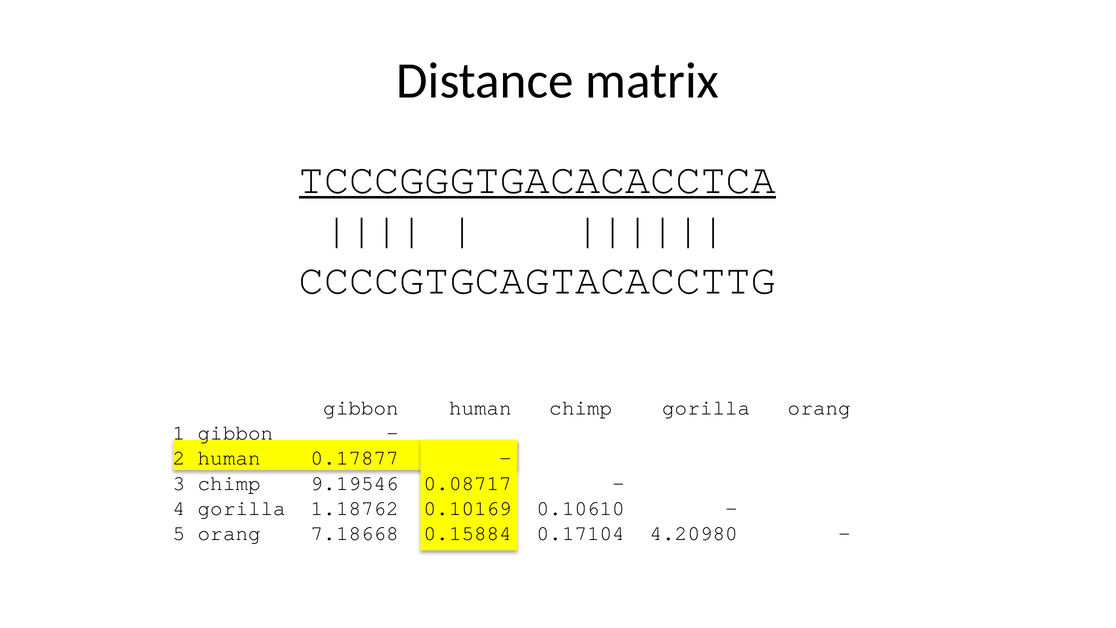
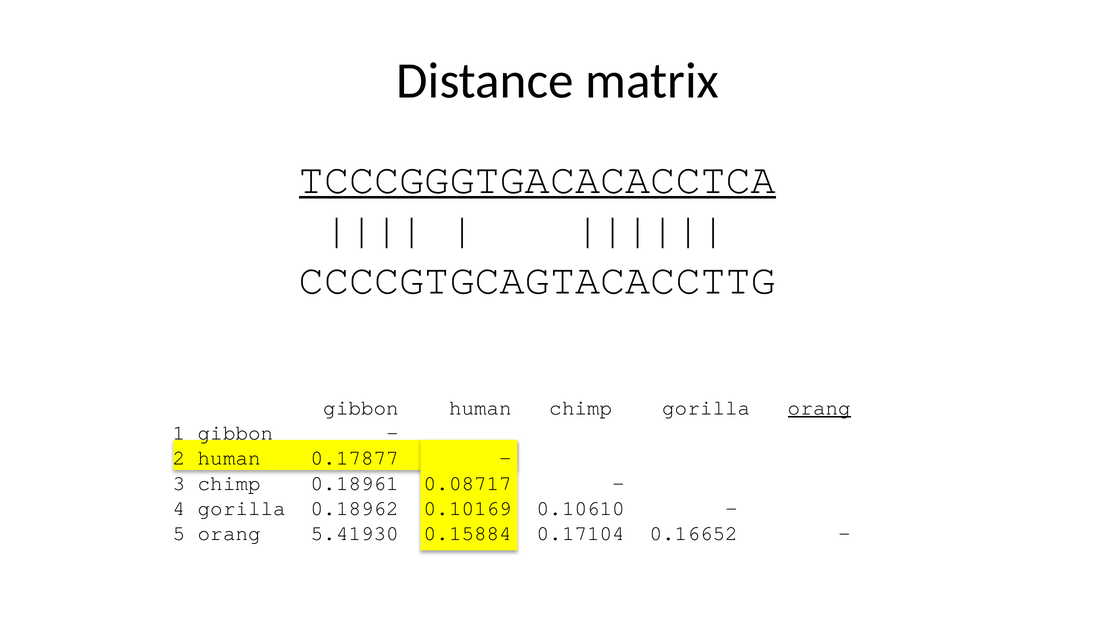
orang at (819, 408) underline: none -> present
9.19546: 9.19546 -> 0.18961
1.18762: 1.18762 -> 0.18962
7.18668: 7.18668 -> 5.41930
4.20980: 4.20980 -> 0.16652
